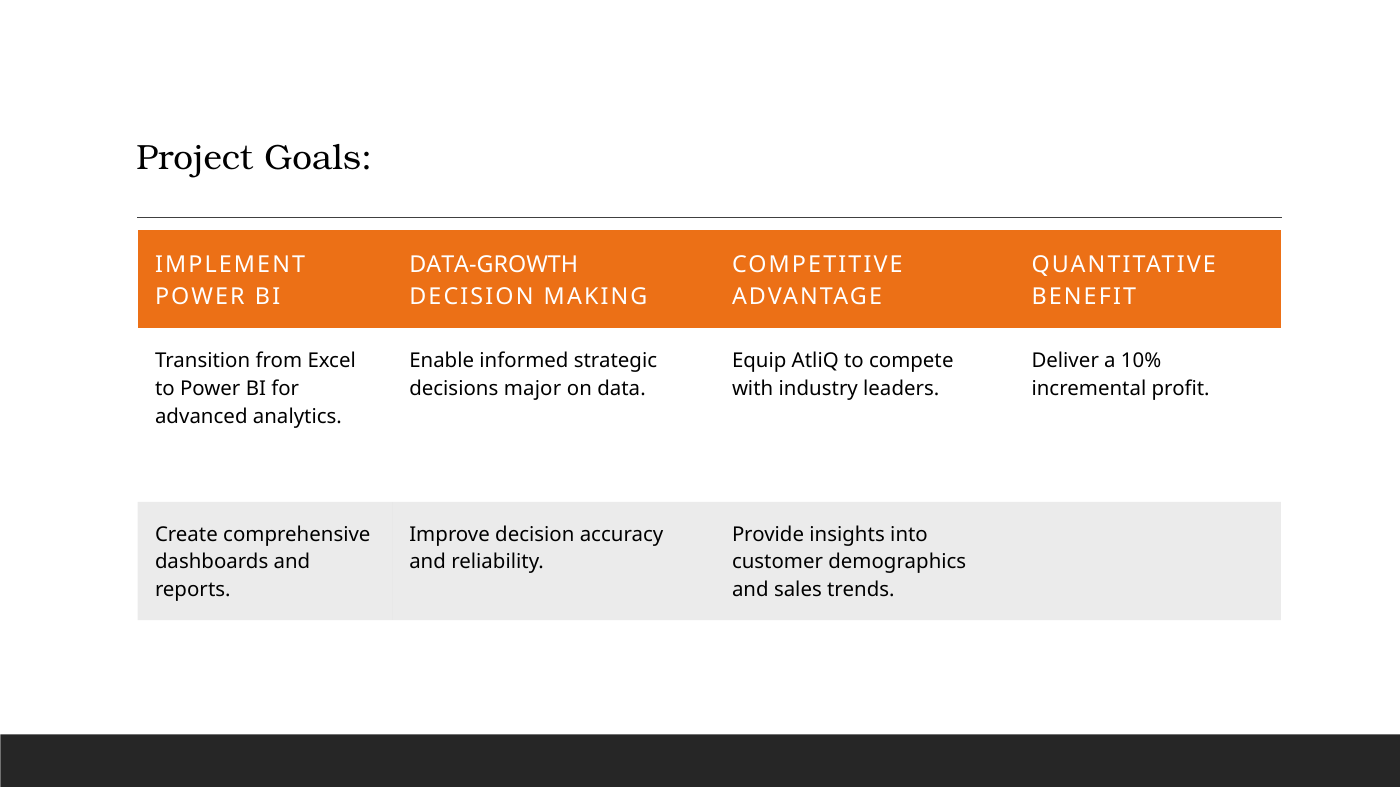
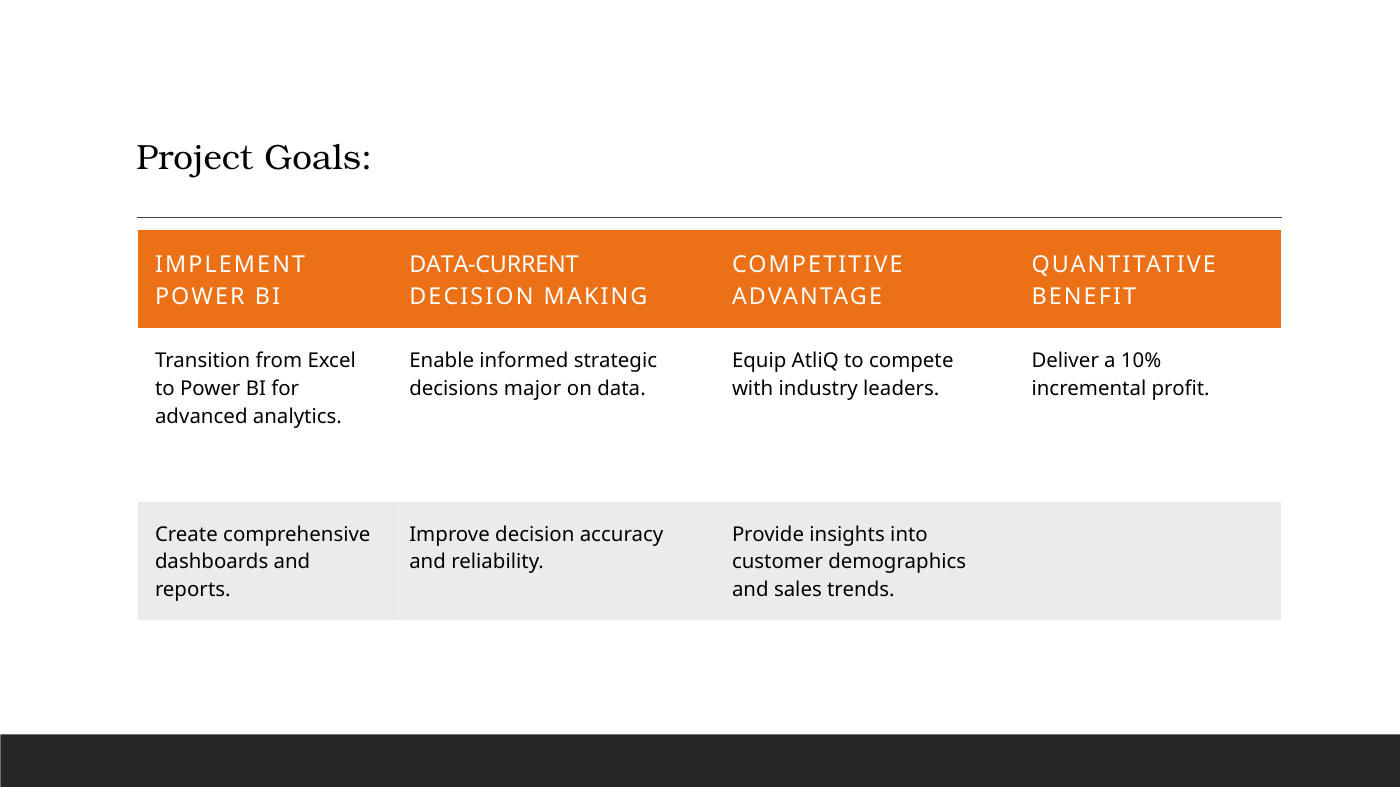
DATA-GROWTH: DATA-GROWTH -> DATA-CURRENT
